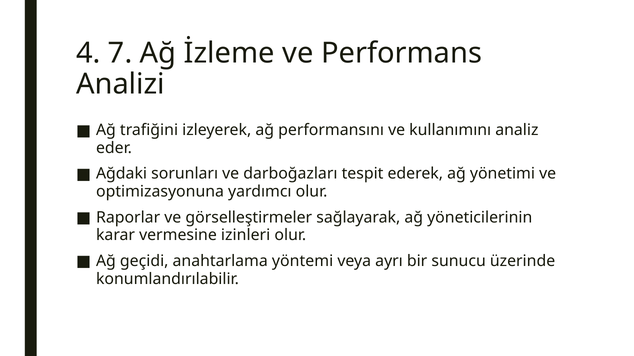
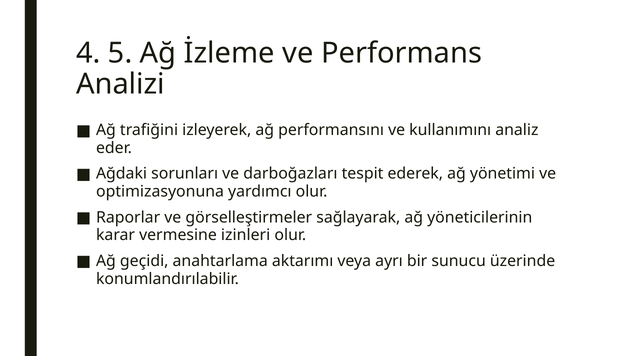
7: 7 -> 5
yöntemi: yöntemi -> aktarımı
